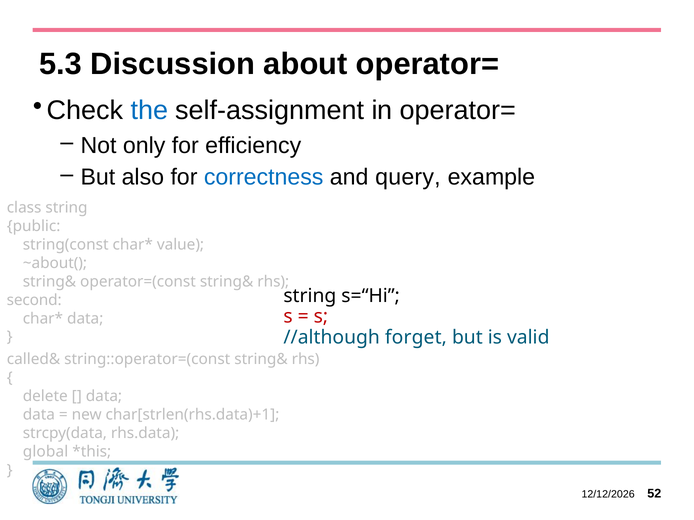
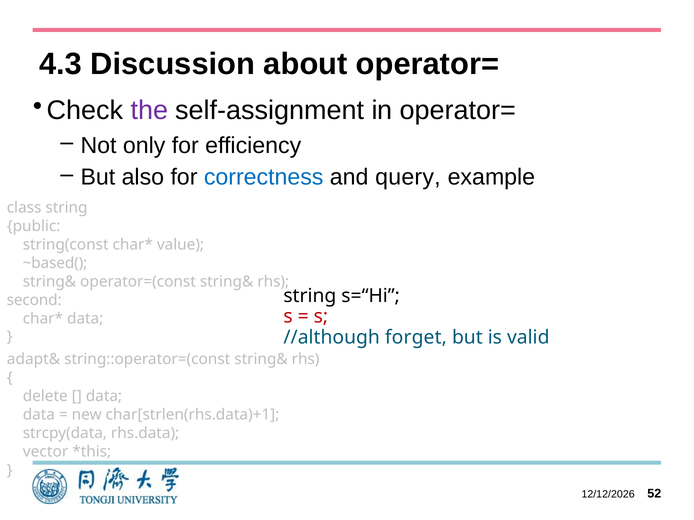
5.3: 5.3 -> 4.3
the colour: blue -> purple
~about(: ~about( -> ~based(
called&: called& -> adapt&
global: global -> vector
